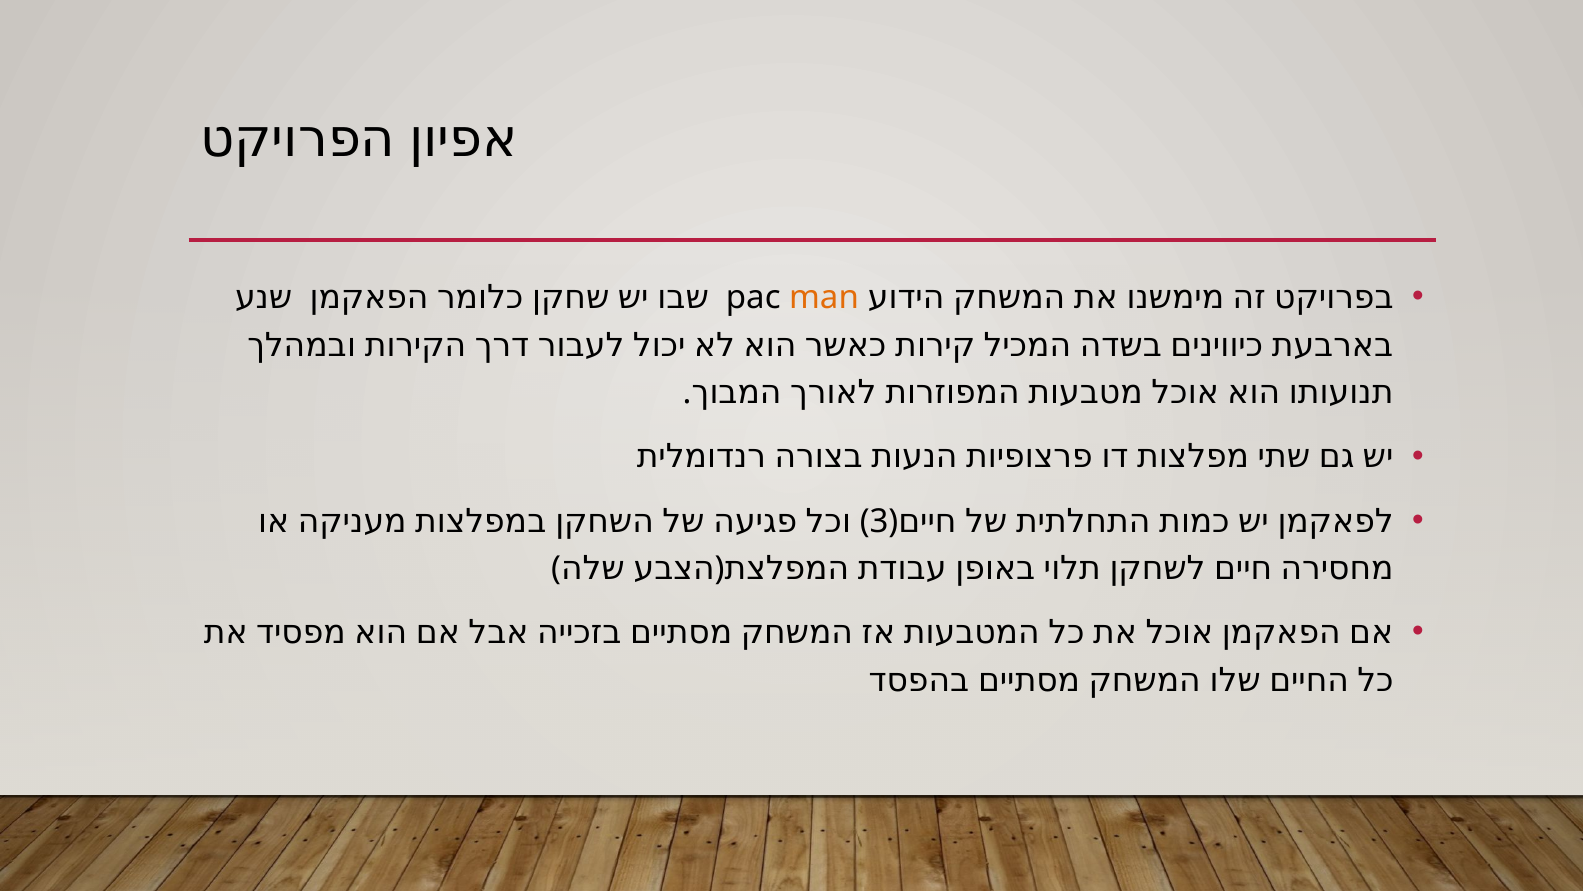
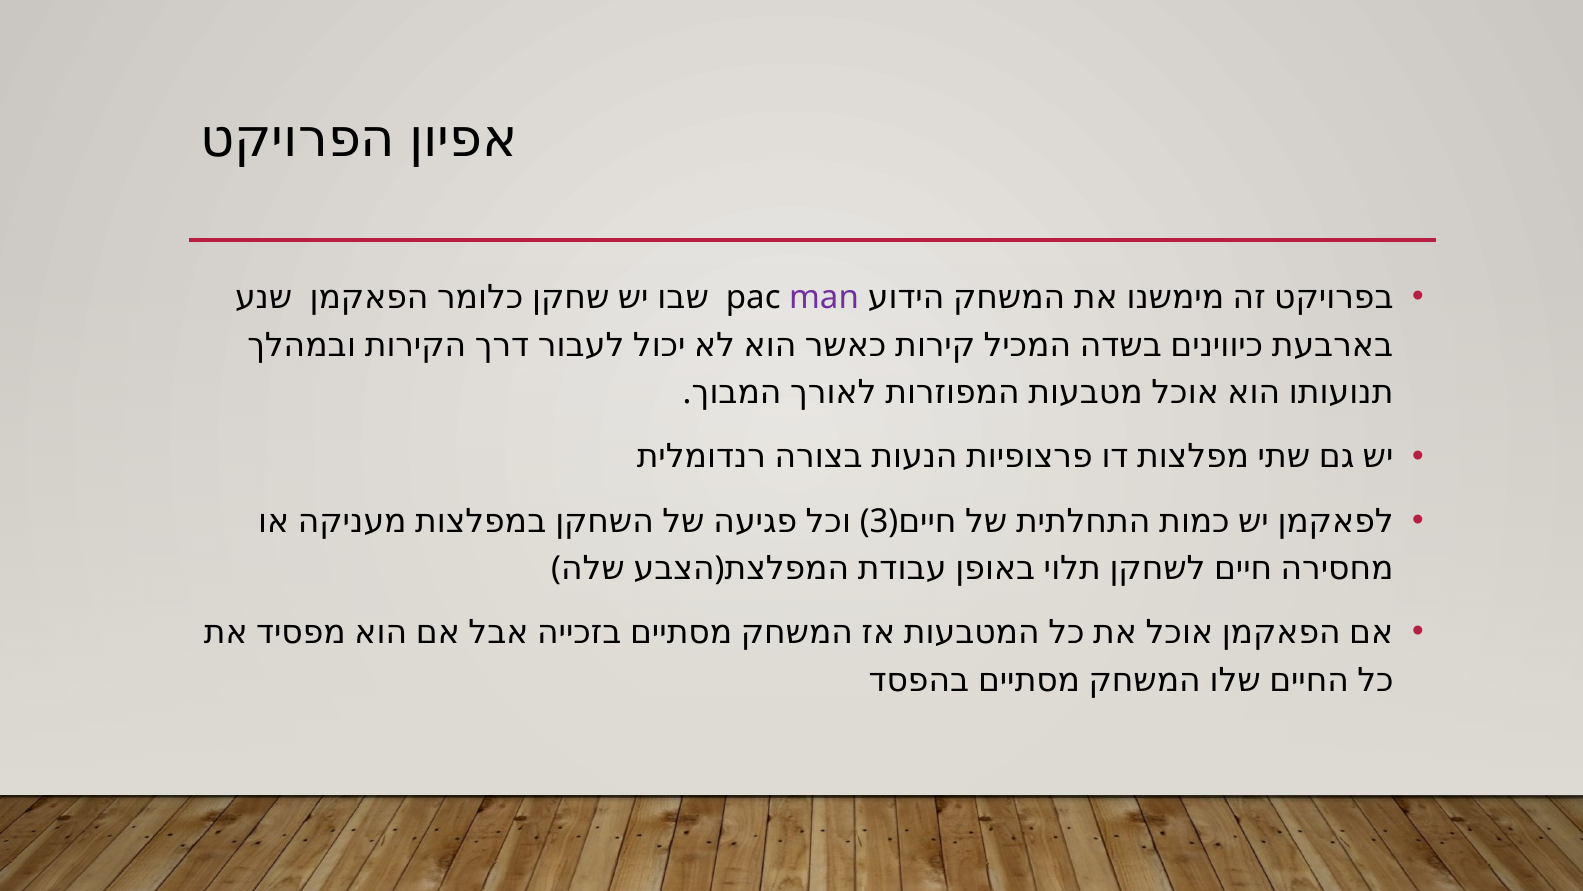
man colour: orange -> purple
